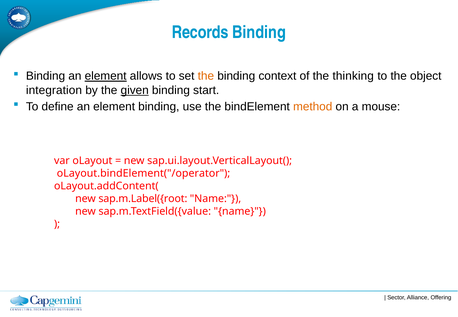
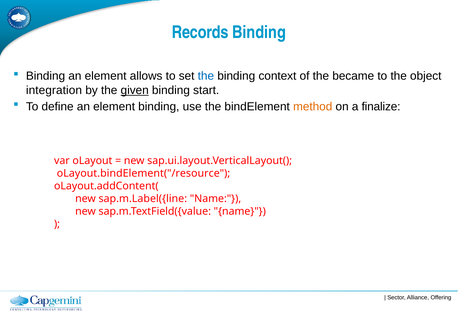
element at (106, 76) underline: present -> none
the at (206, 76) colour: orange -> blue
thinking: thinking -> became
mouse: mouse -> finalize
oLayout.bindElement("/operator: oLayout.bindElement("/operator -> oLayout.bindElement("/resource
sap.m.Label({root: sap.m.Label({root -> sap.m.Label({line
